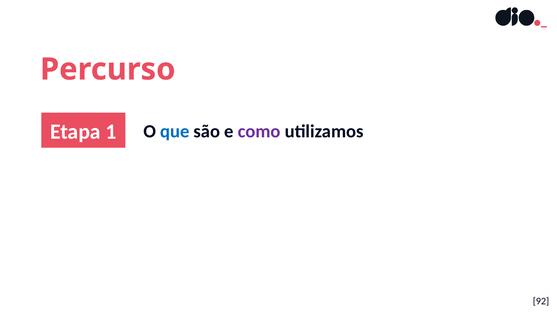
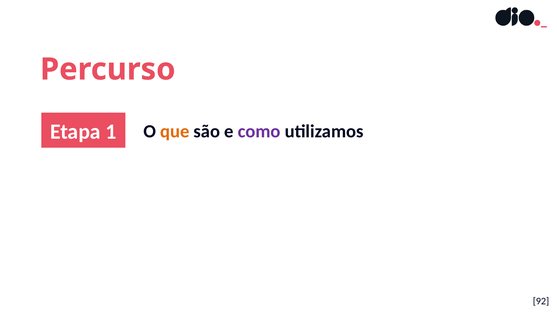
que colour: blue -> orange
